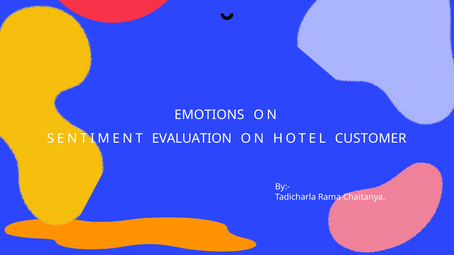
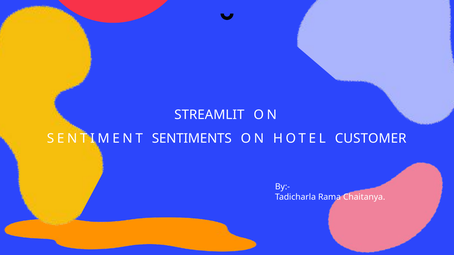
EMOTIONS: EMOTIONS -> STREAMLIT
EVALUATION: EVALUATION -> SENTIMENTS
